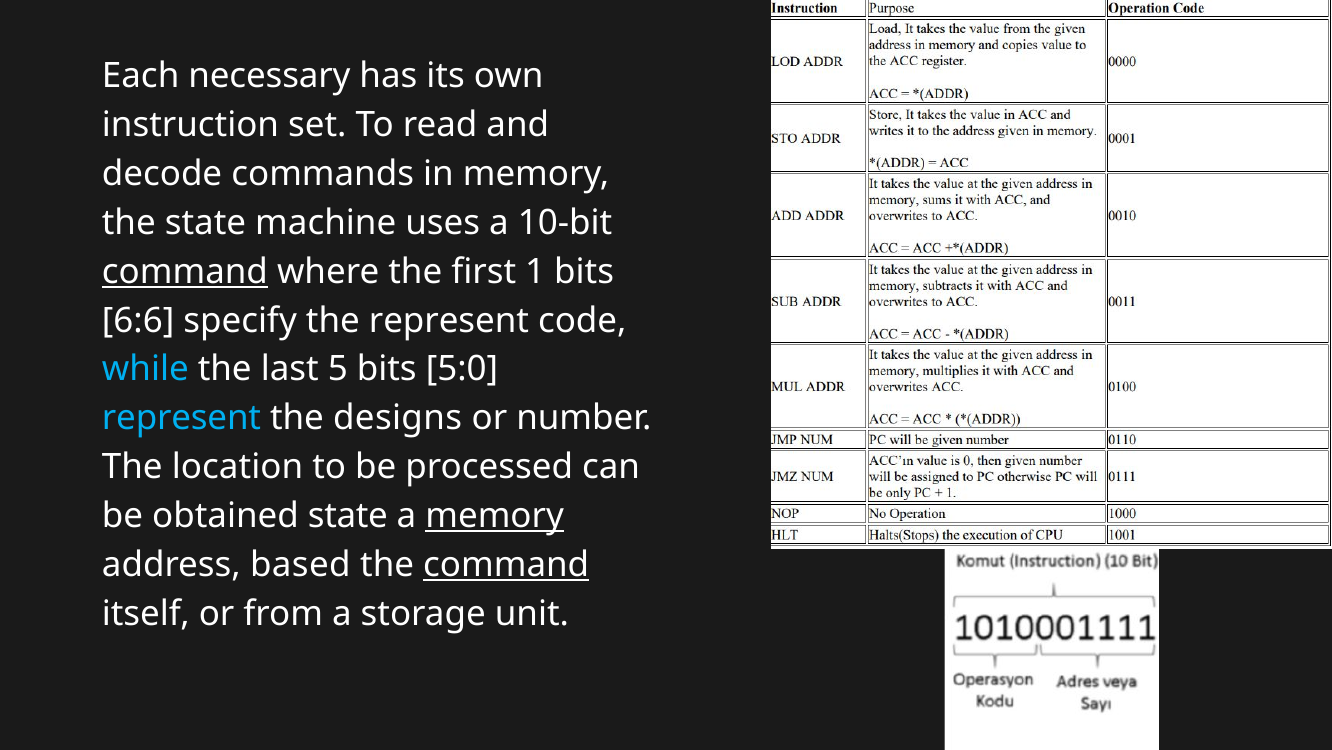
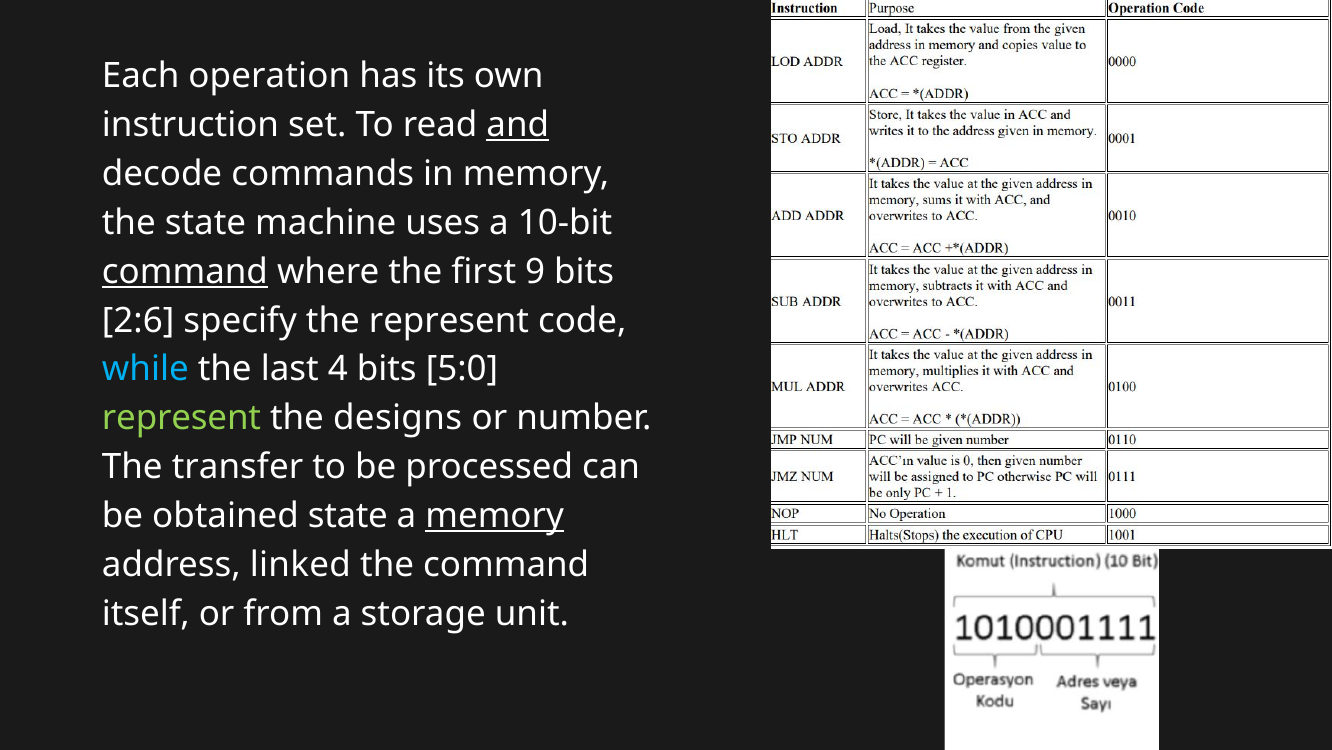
necessary: necessary -> operation
and underline: none -> present
1: 1 -> 9
6:6: 6:6 -> 2:6
5: 5 -> 4
represent at (182, 418) colour: light blue -> light green
location: location -> transfer
based: based -> linked
command at (506, 565) underline: present -> none
